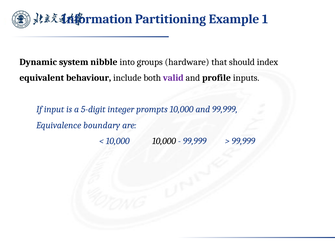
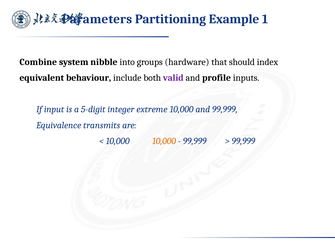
Information: Information -> Parameters
Dynamic: Dynamic -> Combine
prompts: prompts -> extreme
boundary: boundary -> transmits
10,000 at (164, 141) colour: black -> orange
